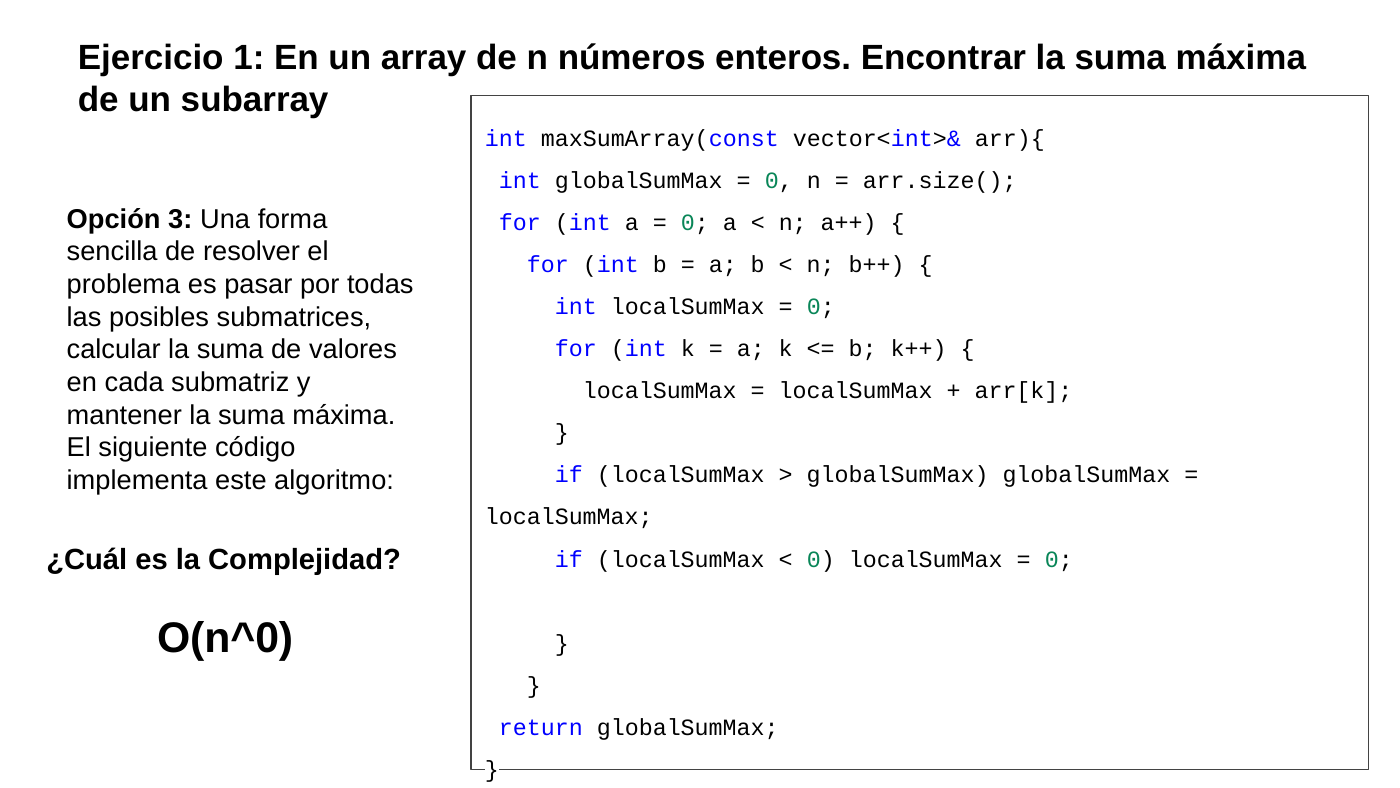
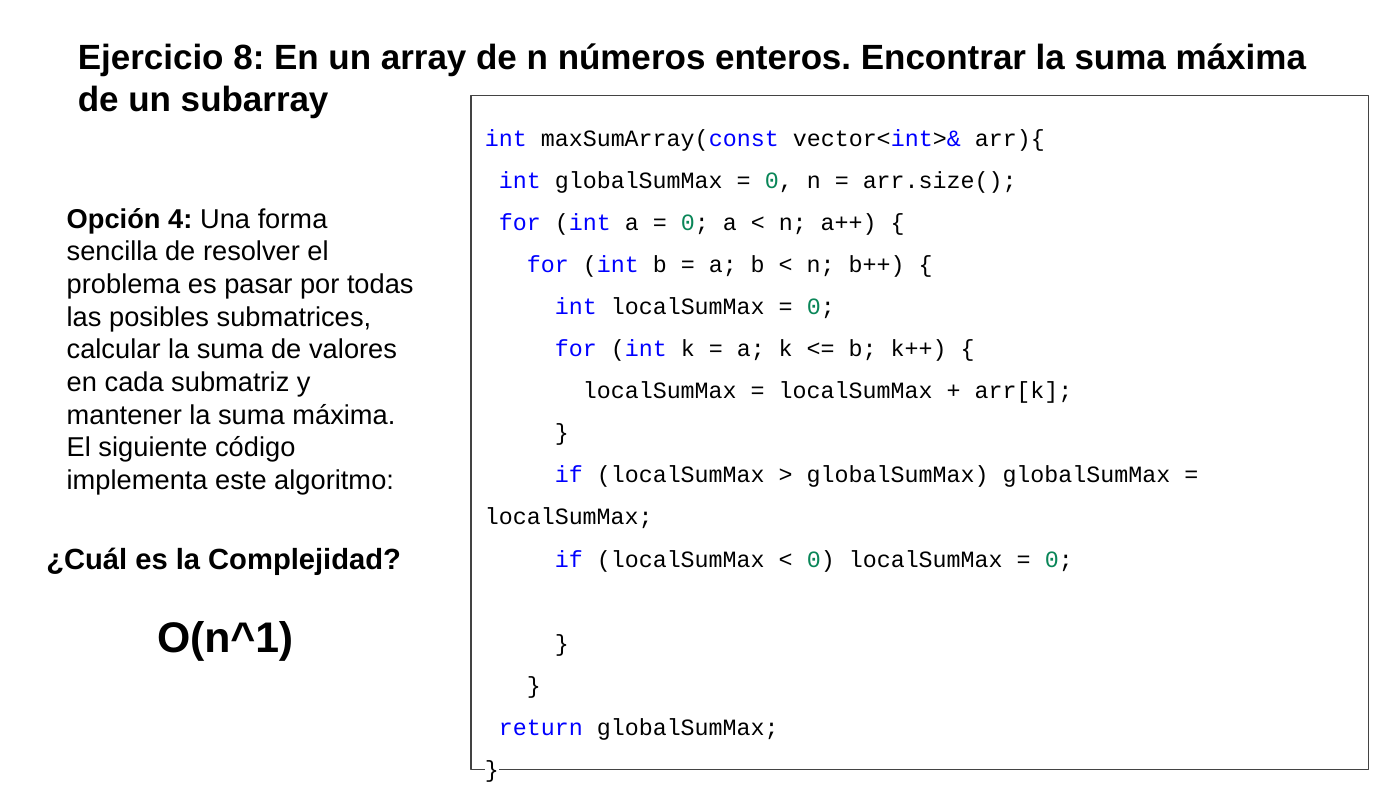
1: 1 -> 8
3: 3 -> 4
O(n^0: O(n^0 -> O(n^1
